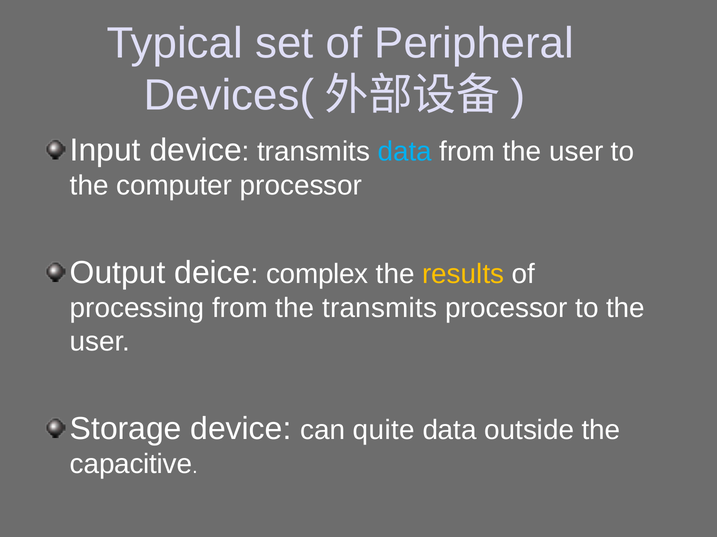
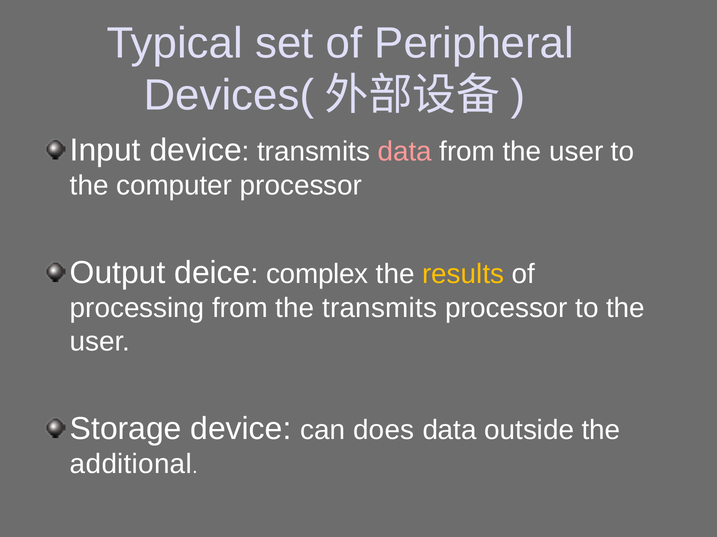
data at (405, 152) colour: light blue -> pink
quite: quite -> does
capacitive: capacitive -> additional
